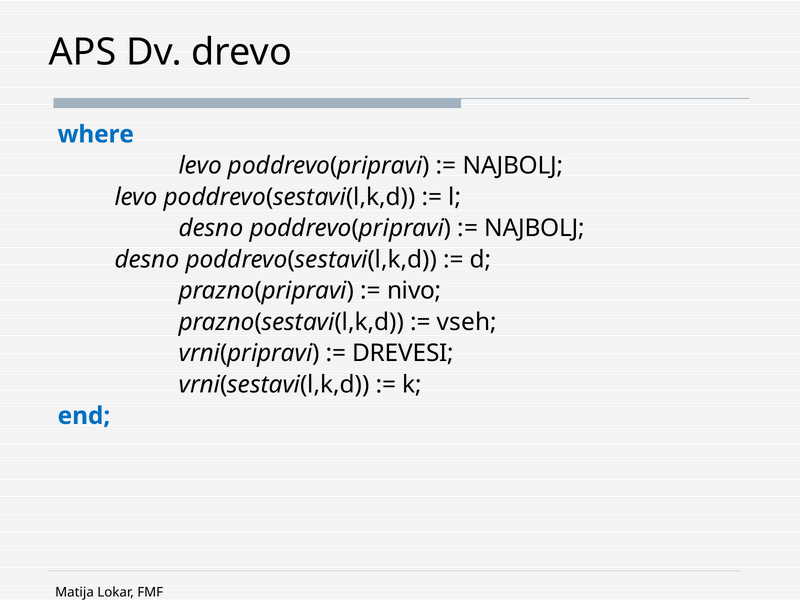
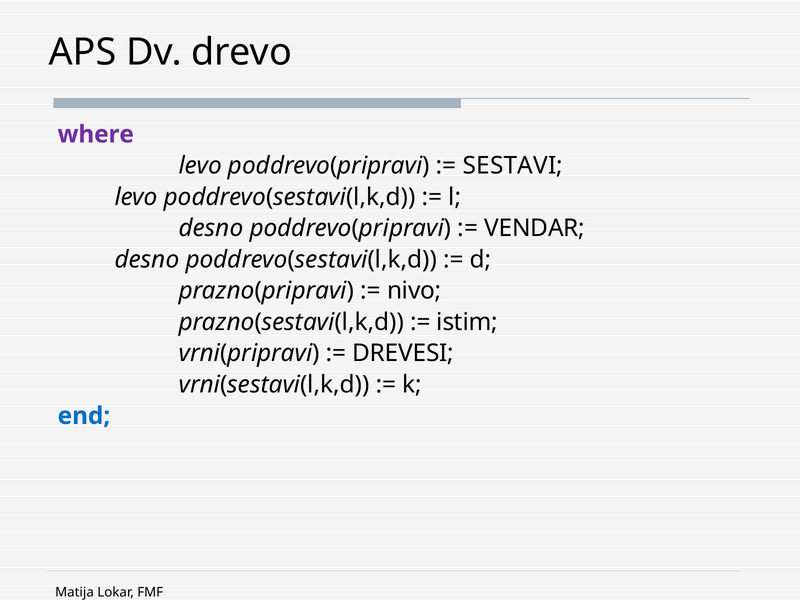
where colour: blue -> purple
NAJBOLJ at (513, 166): NAJBOLJ -> SESTAVI
NAJBOLJ at (535, 228): NAJBOLJ -> VENDAR
vseh: vseh -> istim
